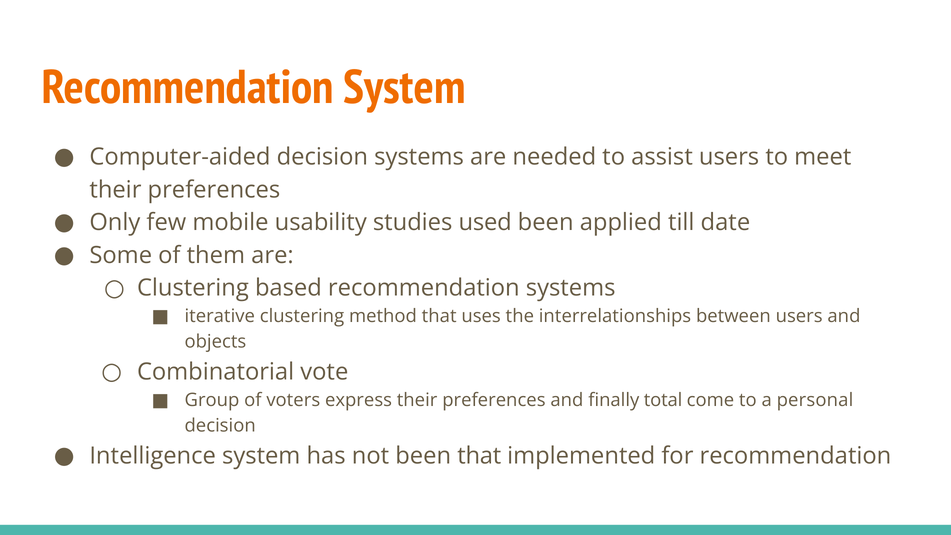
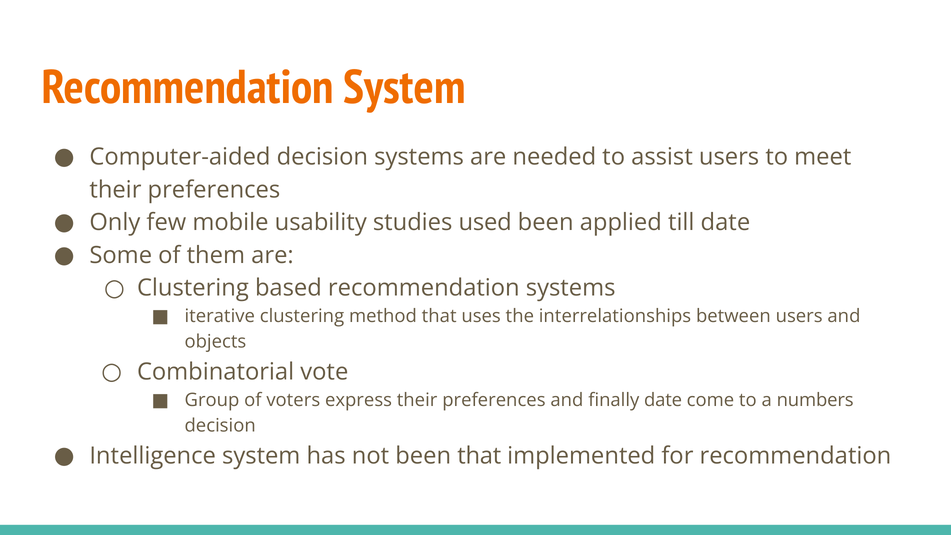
finally total: total -> date
personal: personal -> numbers
